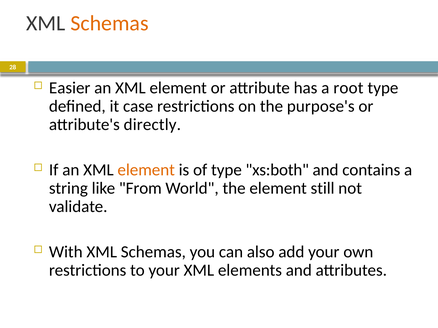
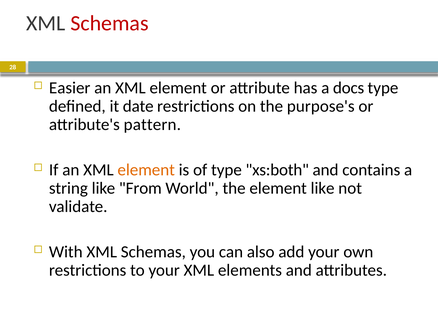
Schemas at (110, 23) colour: orange -> red
root: root -> docs
case: case -> date
directly: directly -> pattern
element still: still -> like
